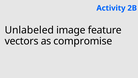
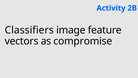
Unlabeled: Unlabeled -> Classifiers
